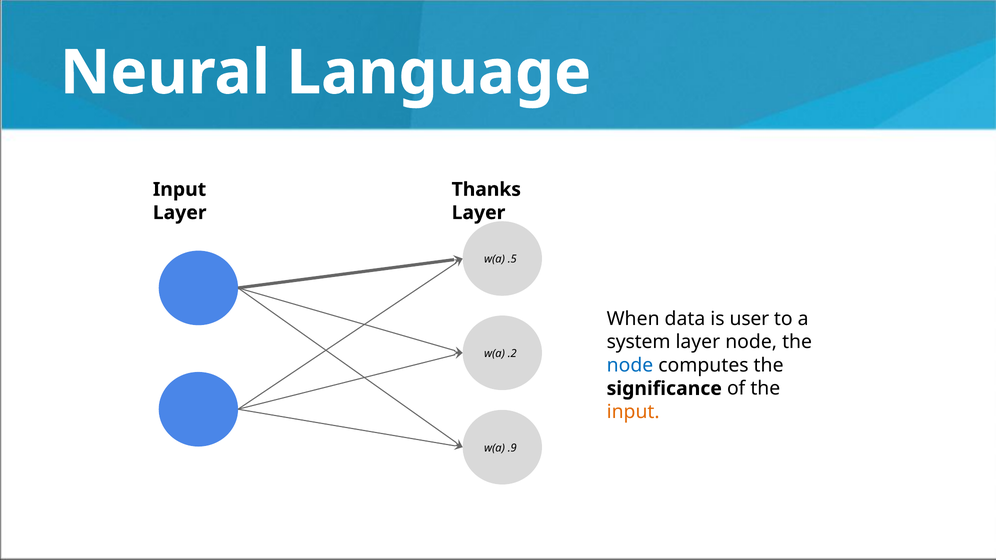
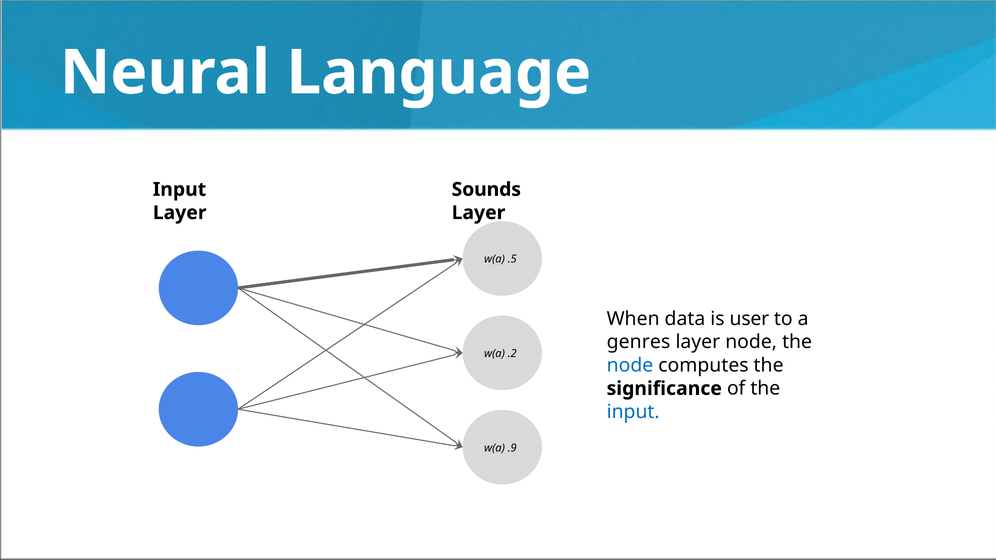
Thanks: Thanks -> Sounds
system: system -> genres
input at (633, 412) colour: orange -> blue
